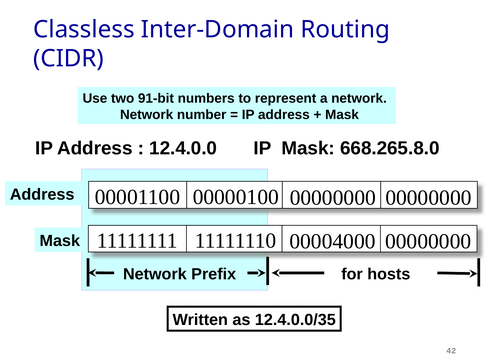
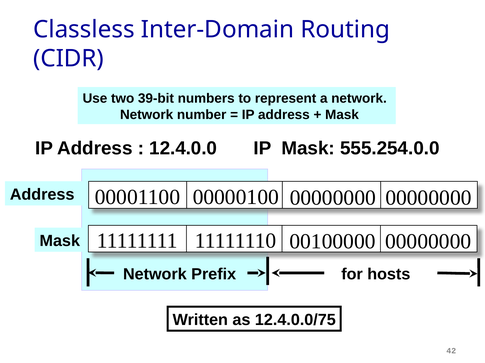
91-bit: 91-bit -> 39-bit
668.265.8.0: 668.265.8.0 -> 555.254.0.0
00004000: 00004000 -> 00100000
12.4.0.0/35: 12.4.0.0/35 -> 12.4.0.0/75
